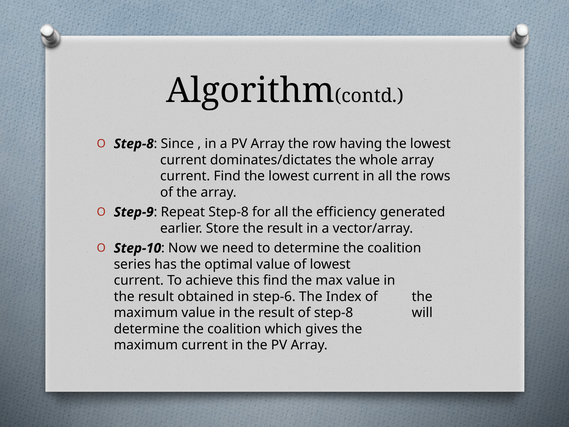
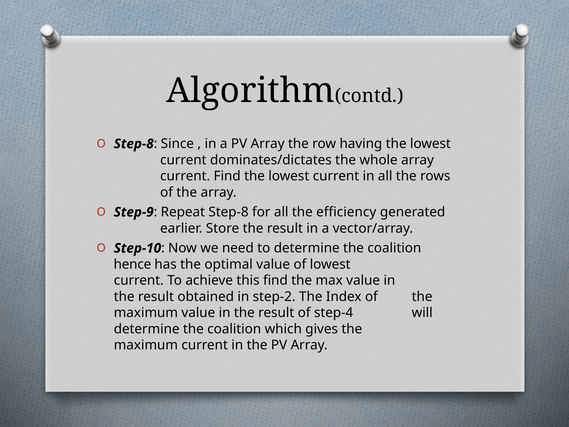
series: series -> hence
step-6: step-6 -> step-2
of step-8: step-8 -> step-4
